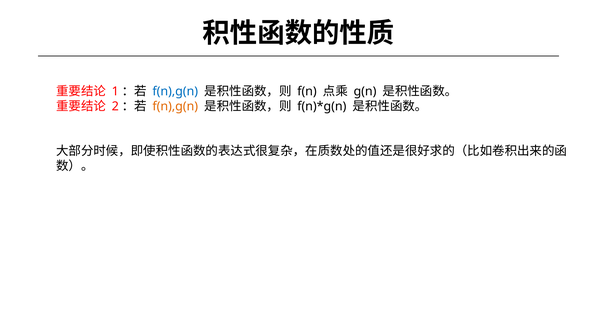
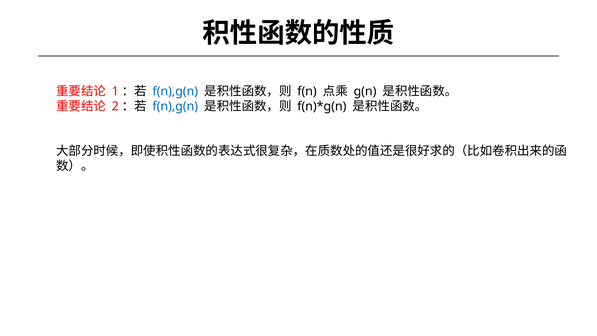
f(n),g(n at (175, 106) colour: orange -> blue
